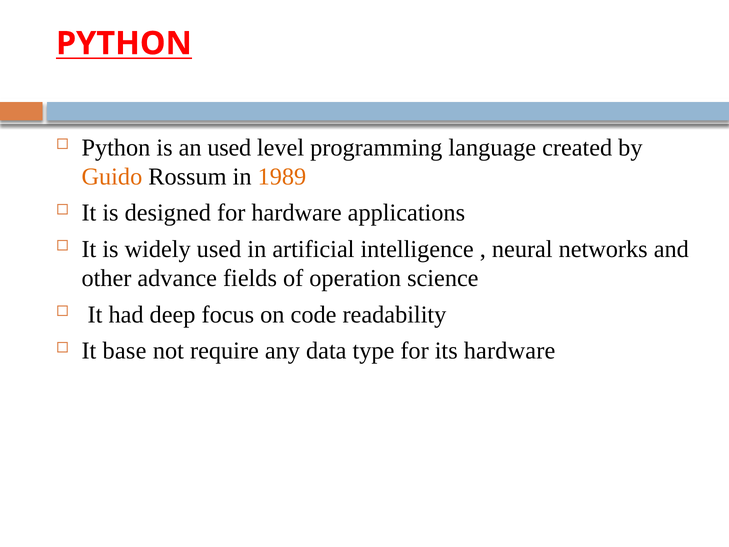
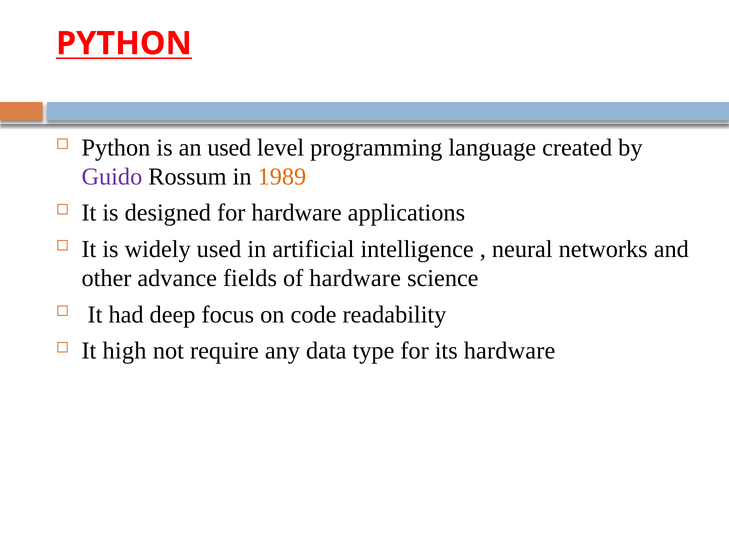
Guido colour: orange -> purple
of operation: operation -> hardware
base: base -> high
